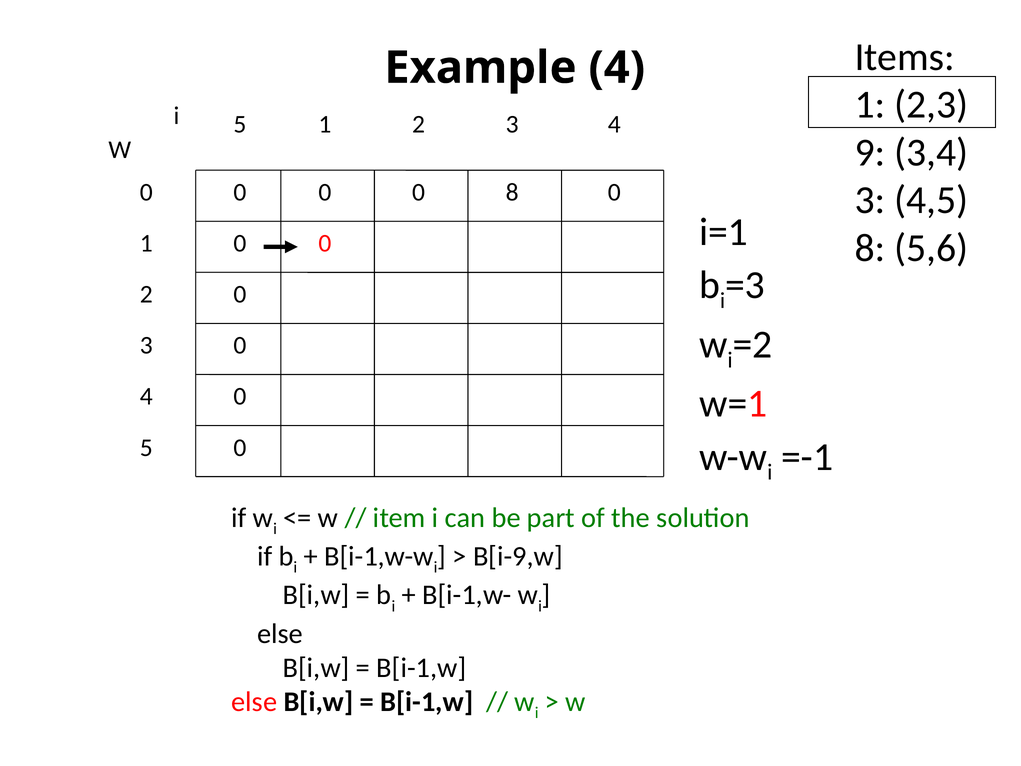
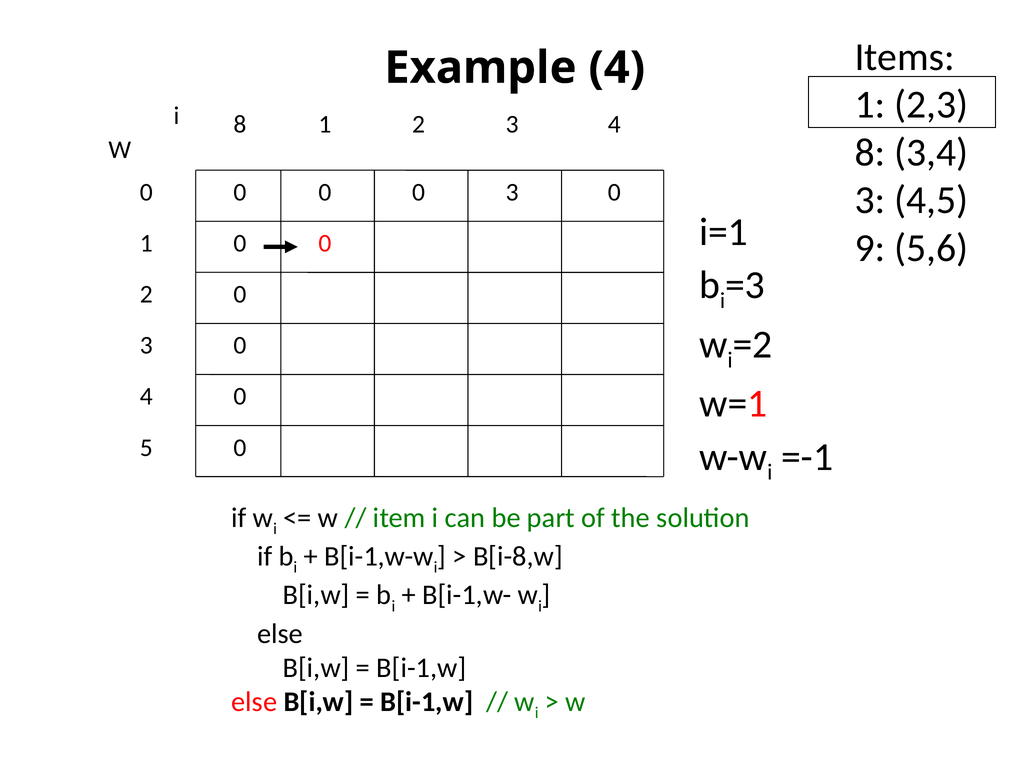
i 5: 5 -> 8
9 at (870, 152): 9 -> 8
0 8: 8 -> 3
8 at (870, 248): 8 -> 9
B[i-9,w: B[i-9,w -> B[i-8,w
